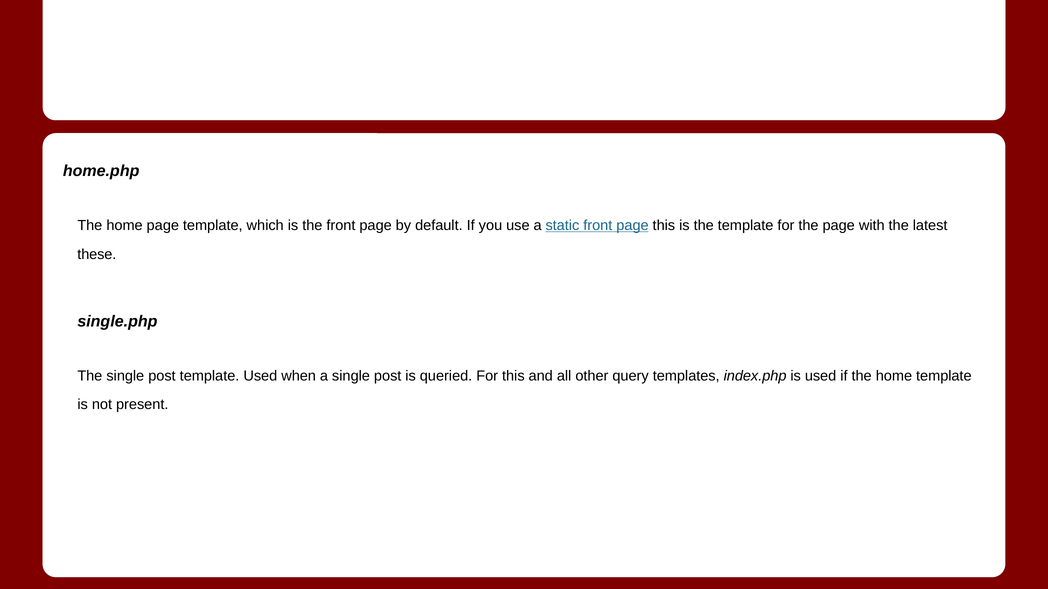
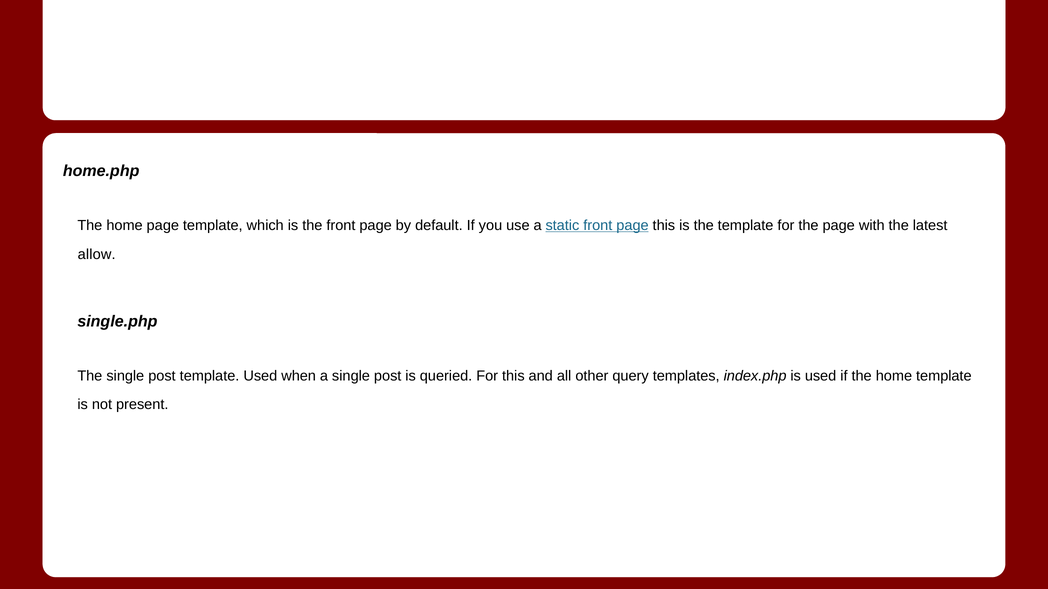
these: these -> allow
